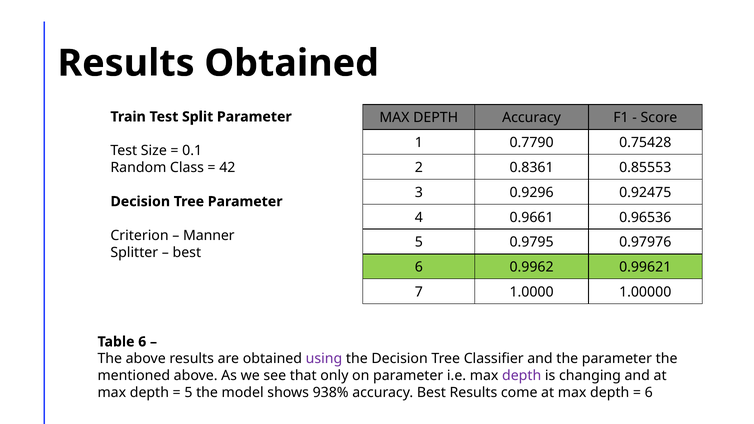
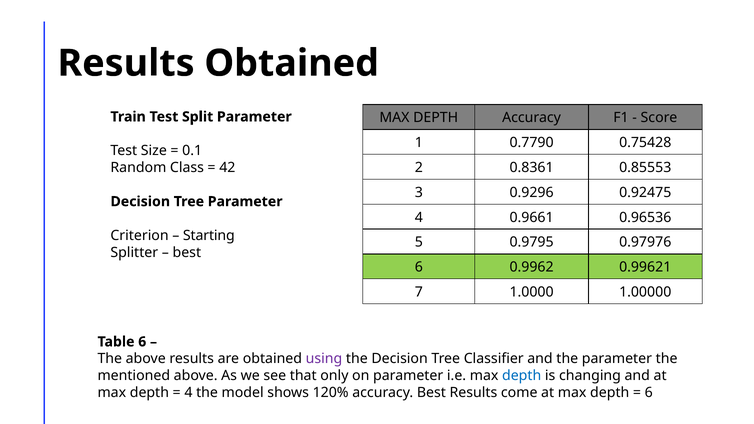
Manner: Manner -> Starting
depth at (522, 376) colour: purple -> blue
5 at (188, 393): 5 -> 4
938%: 938% -> 120%
